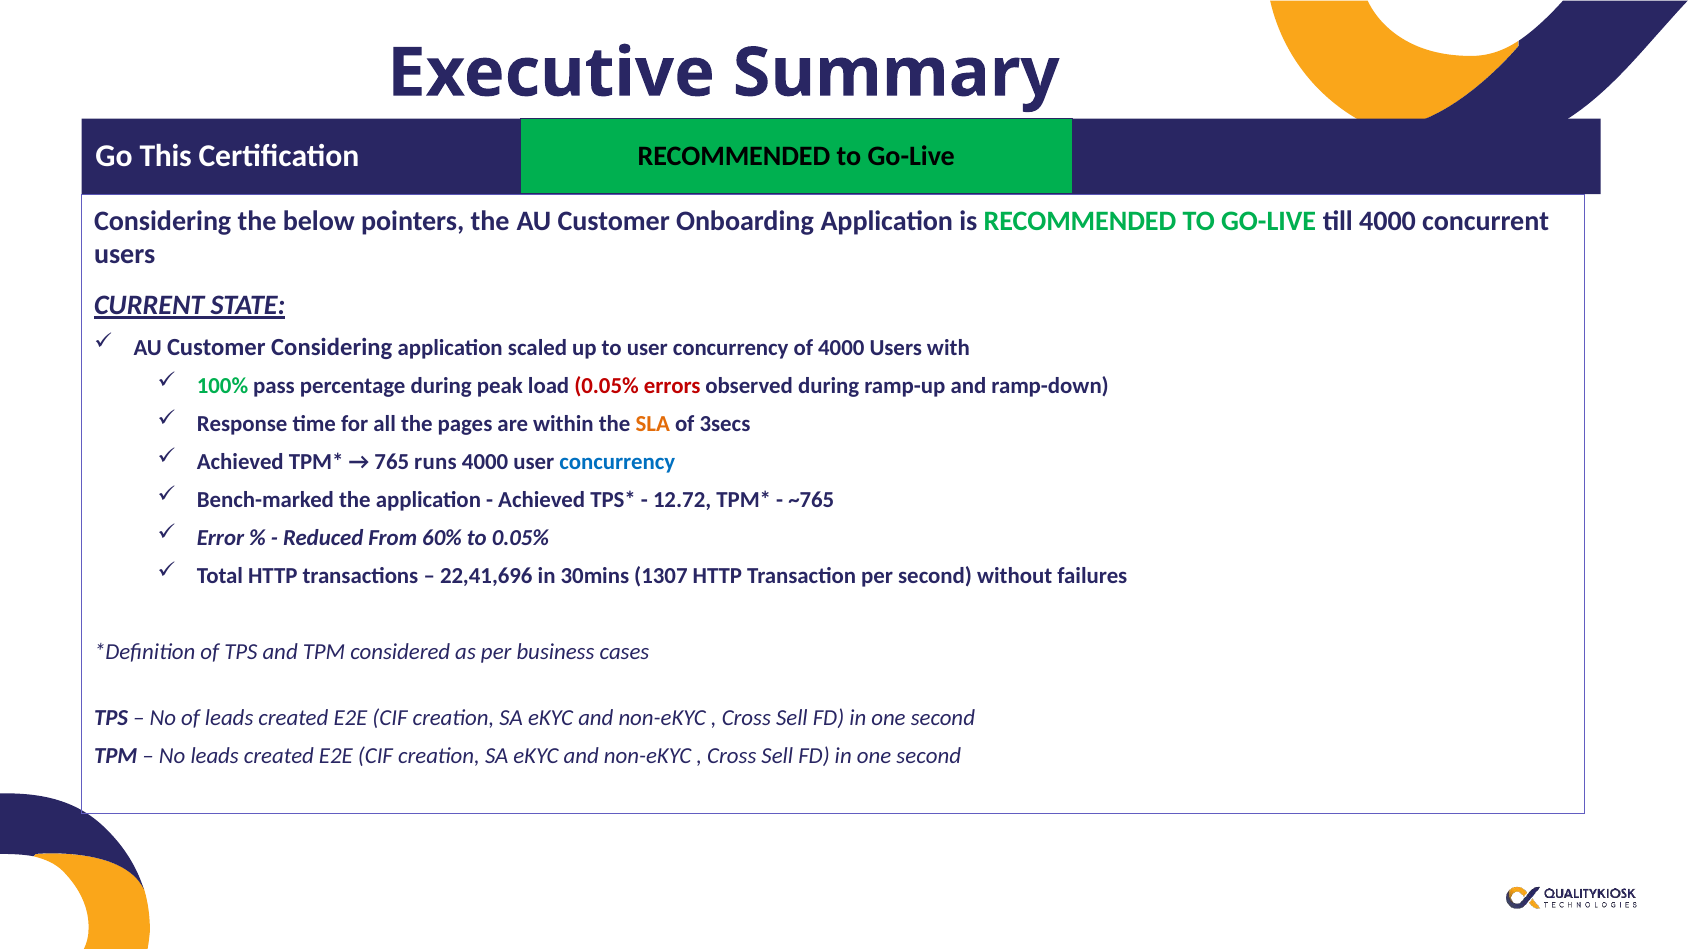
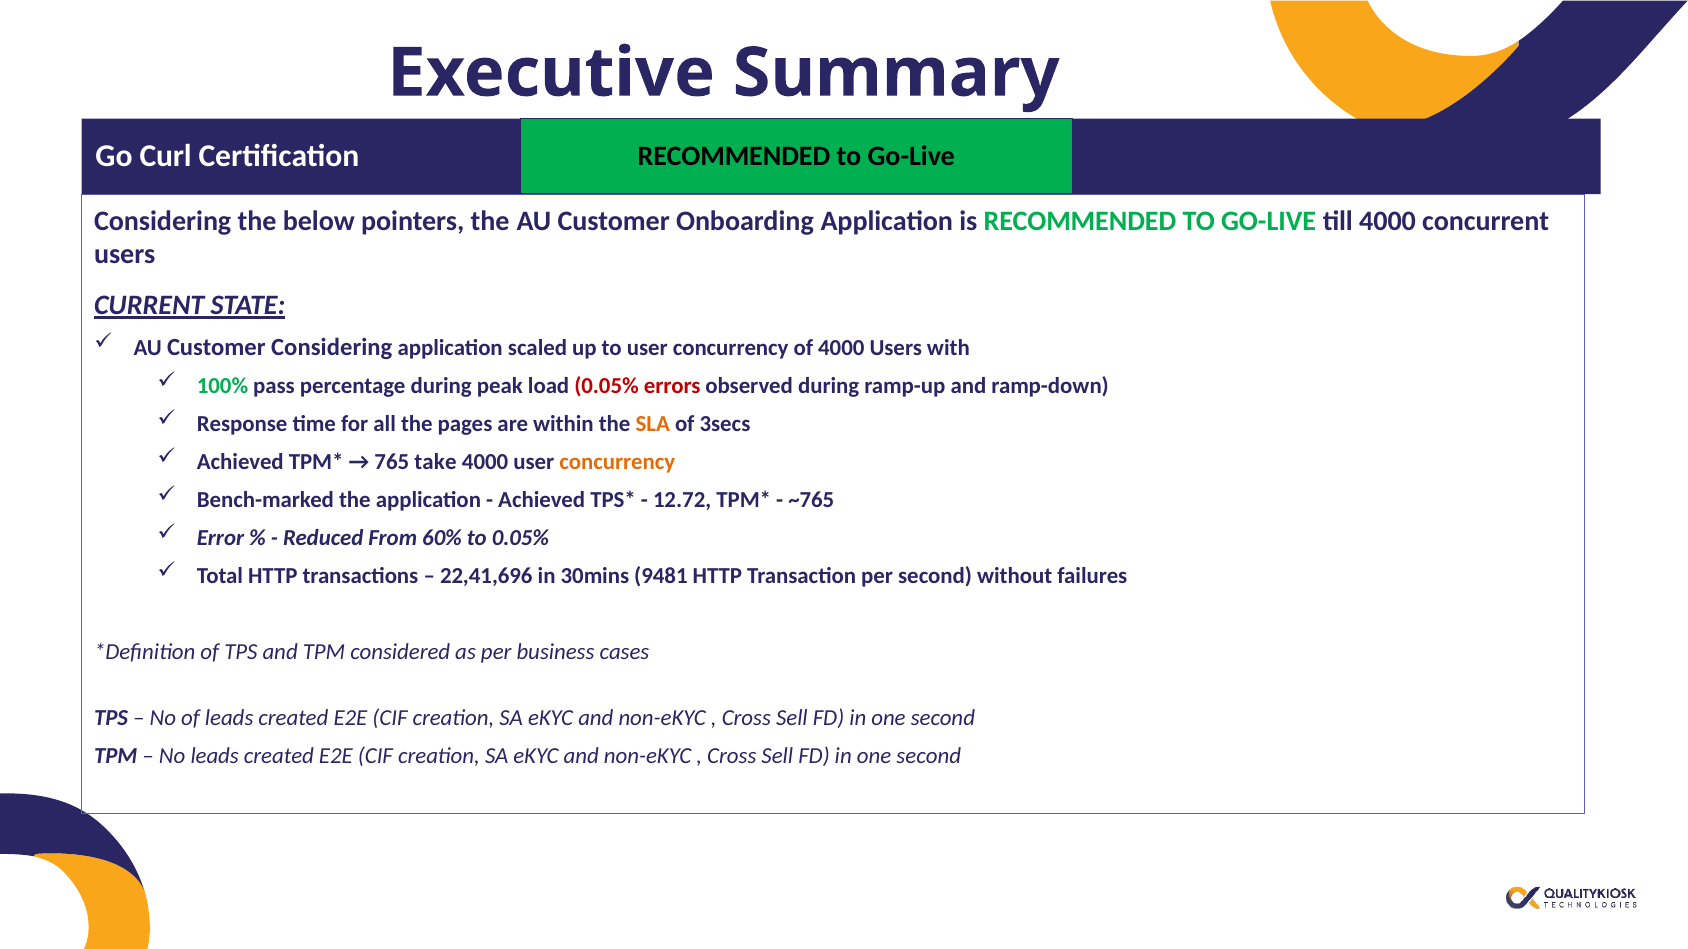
This: This -> Curl
runs: runs -> take
concurrency at (617, 462) colour: blue -> orange
1307: 1307 -> 9481
